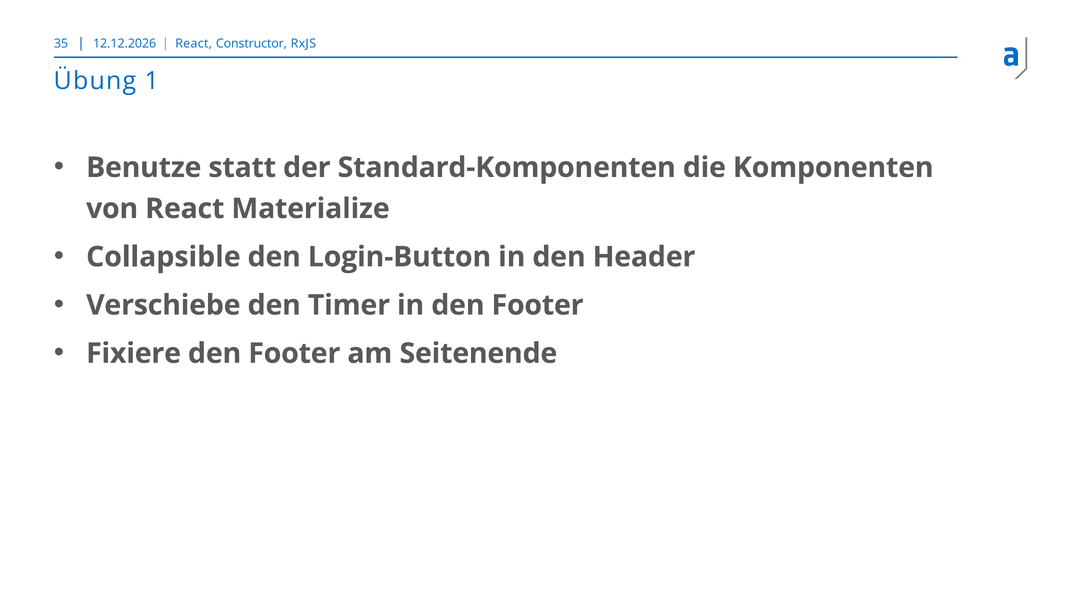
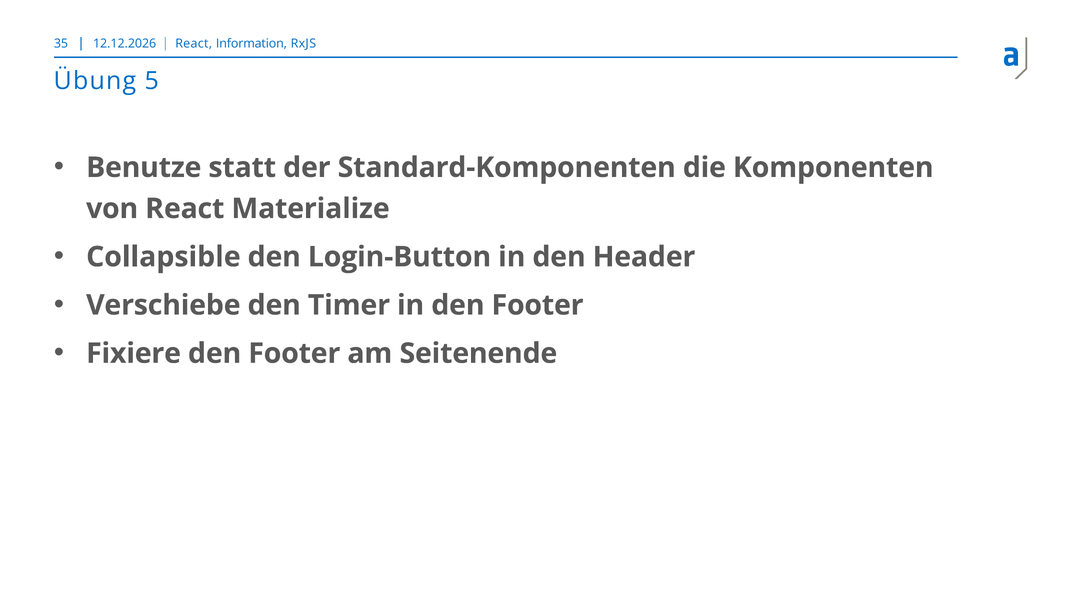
Constructor: Constructor -> Information
1: 1 -> 5
